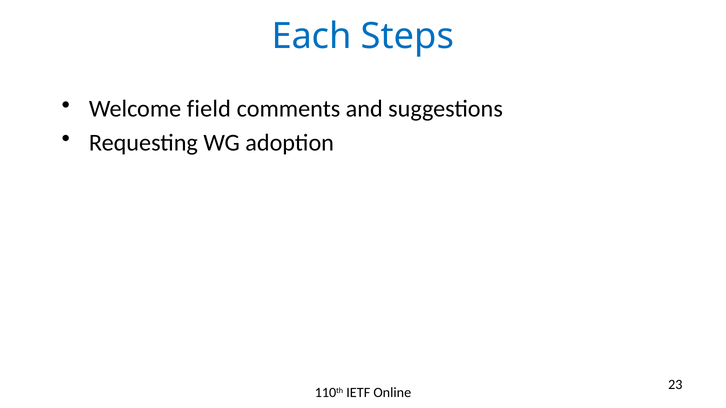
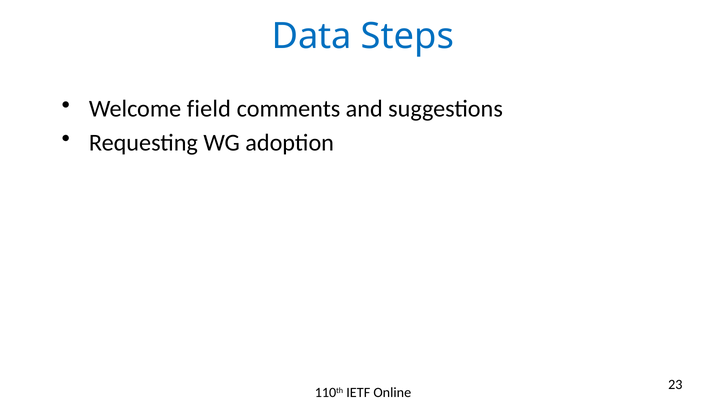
Each: Each -> Data
